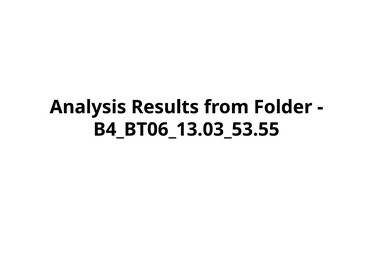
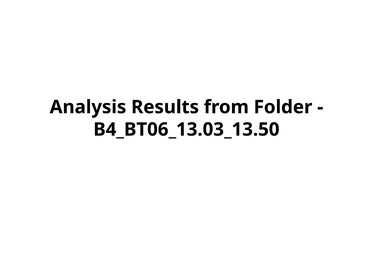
B4_BT06_13.03_53.55: B4_BT06_13.03_53.55 -> B4_BT06_13.03_13.50
